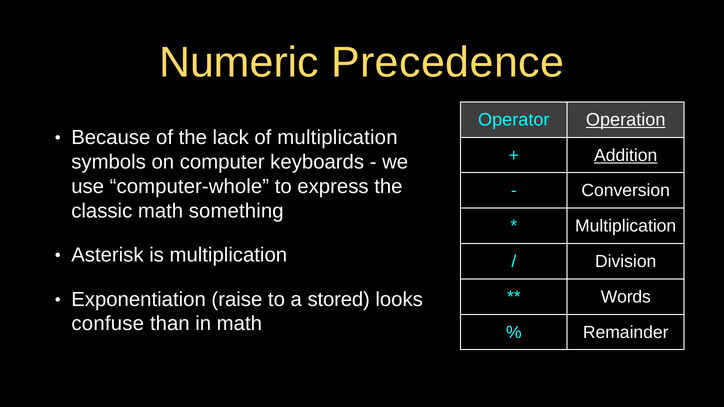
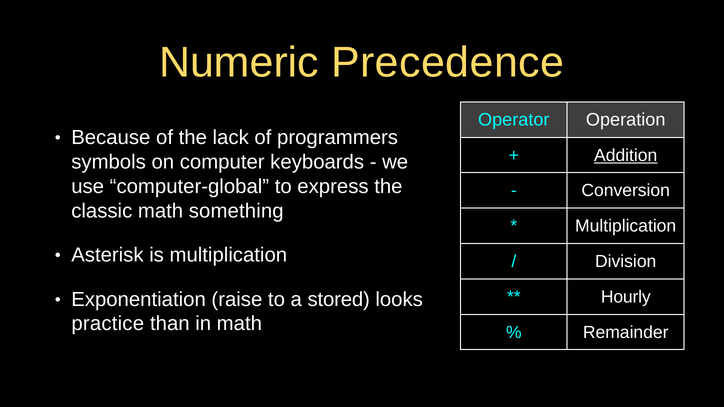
Operation underline: present -> none
of multiplication: multiplication -> programmers
computer-whole: computer-whole -> computer-global
Words: Words -> Hourly
confuse: confuse -> practice
